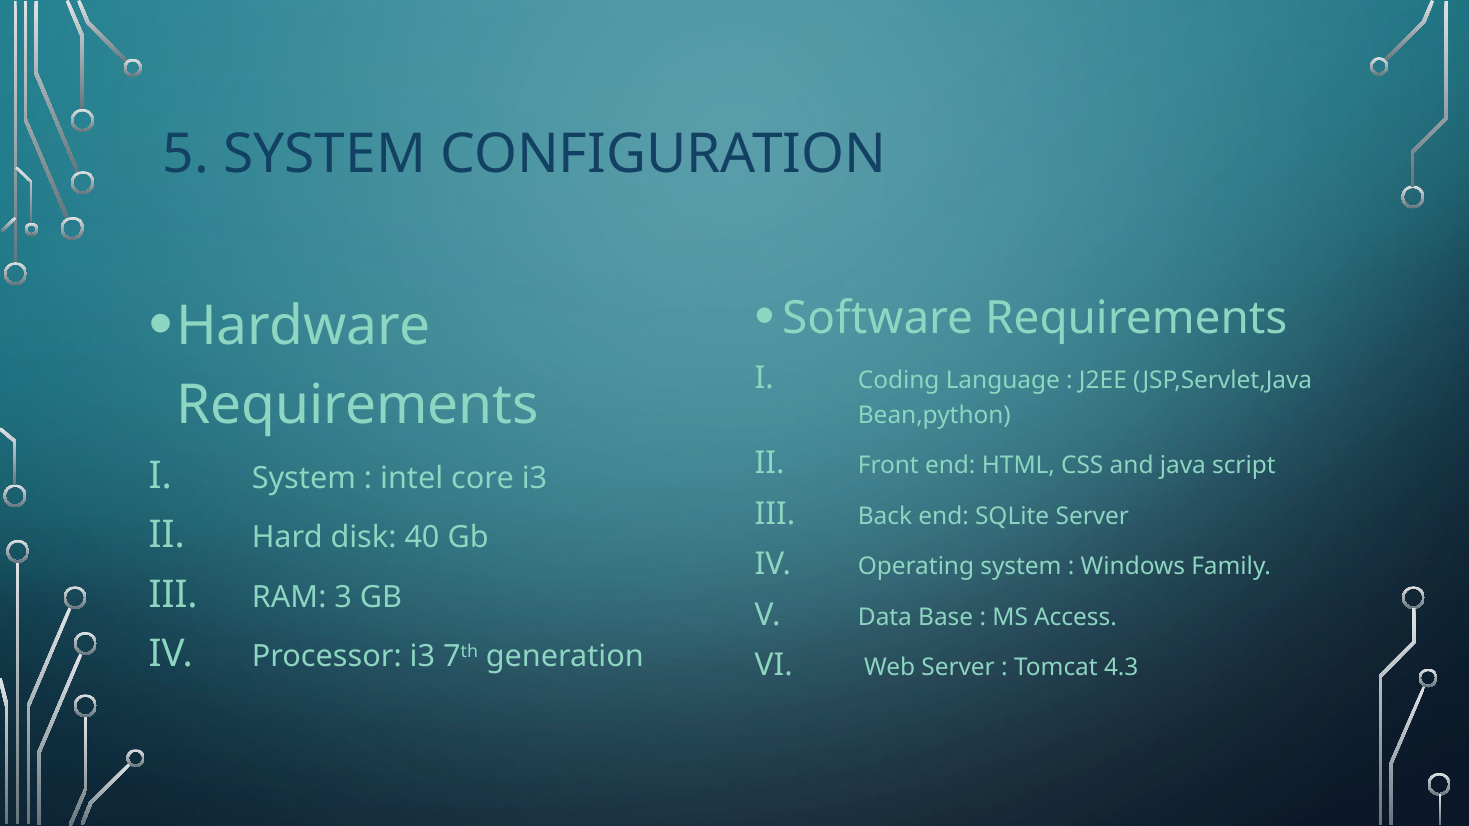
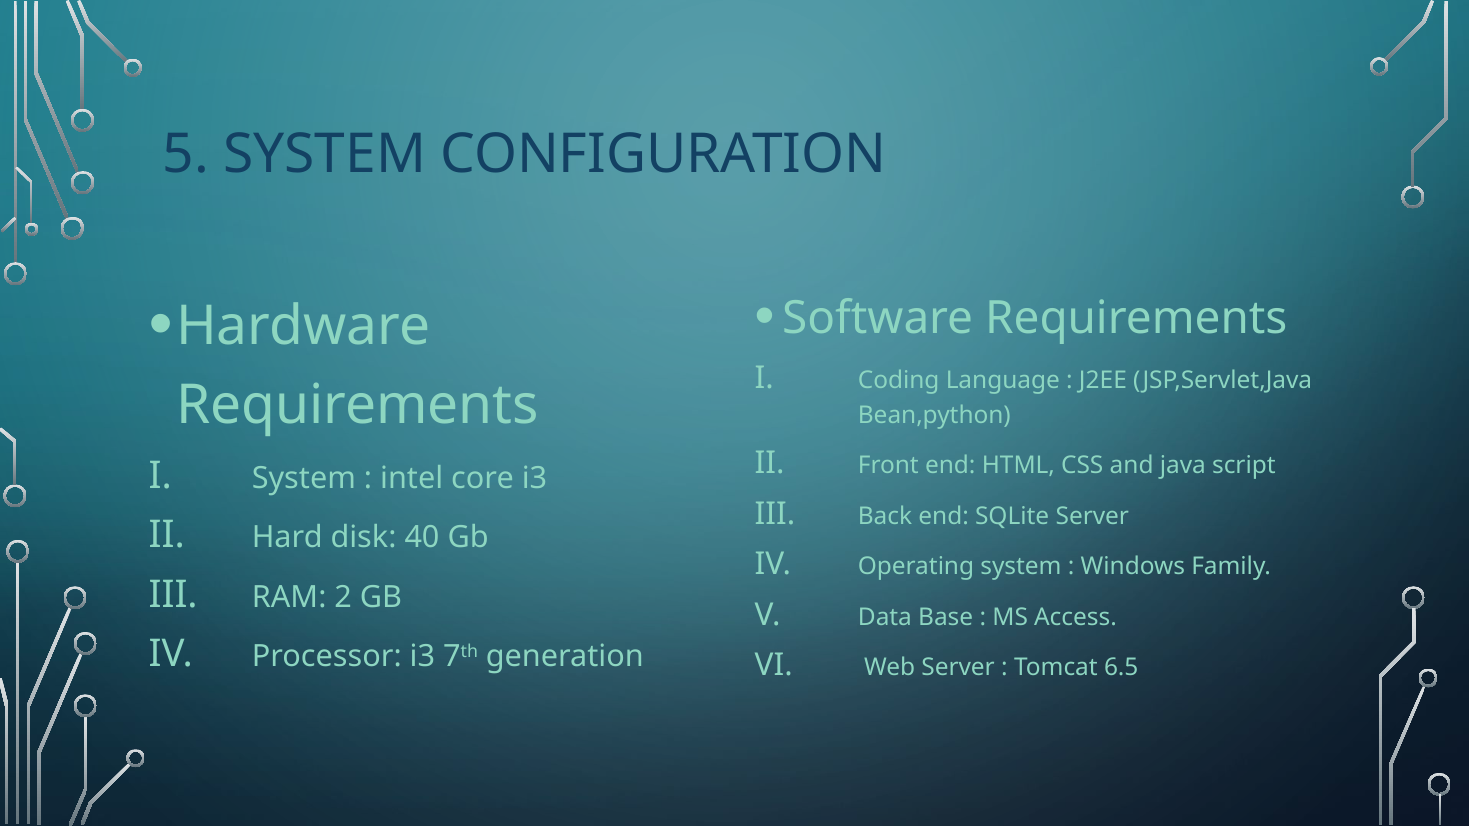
3: 3 -> 2
4.3: 4.3 -> 6.5
